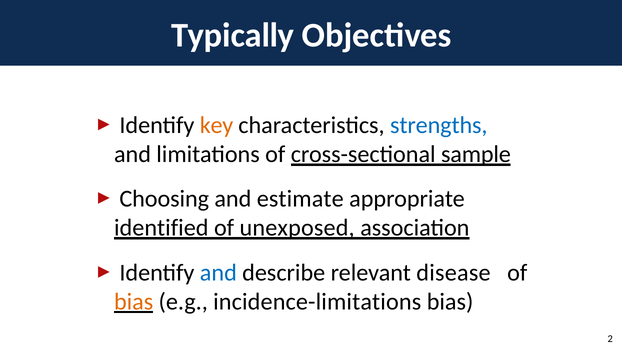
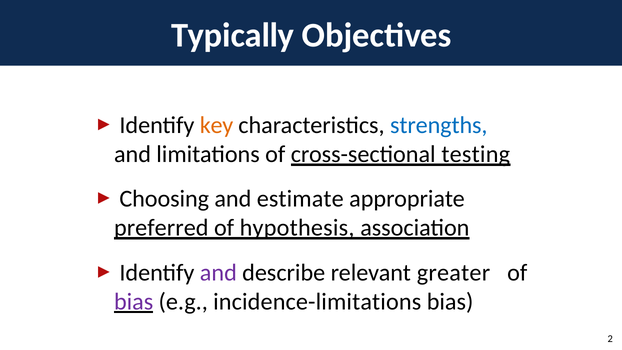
sample: sample -> testing
identified: identified -> preferred
unexposed: unexposed -> hypothesis
and at (218, 273) colour: blue -> purple
disease: disease -> greater
bias at (134, 302) colour: orange -> purple
